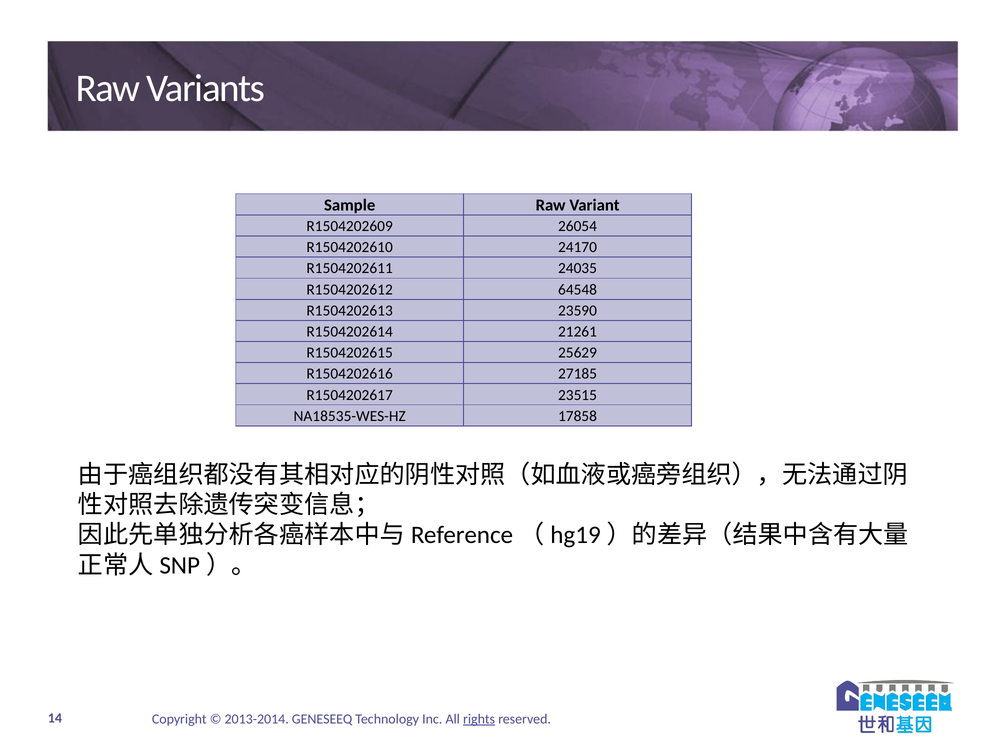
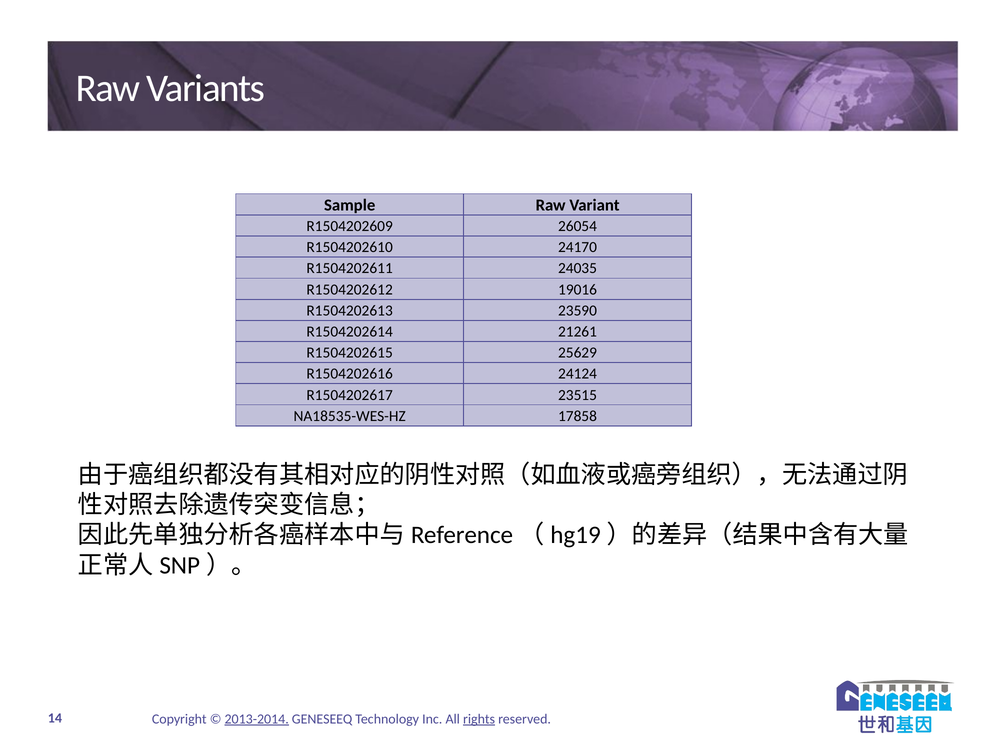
64548: 64548 -> 19016
27185: 27185 -> 24124
2013-2014 underline: none -> present
